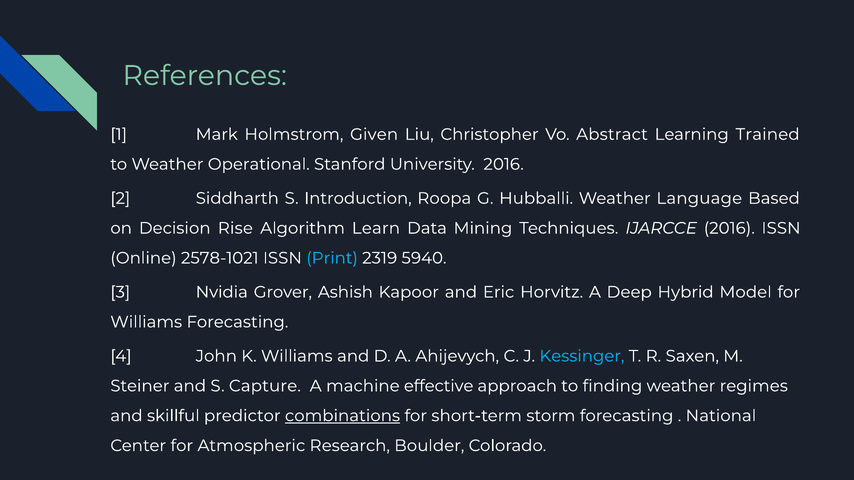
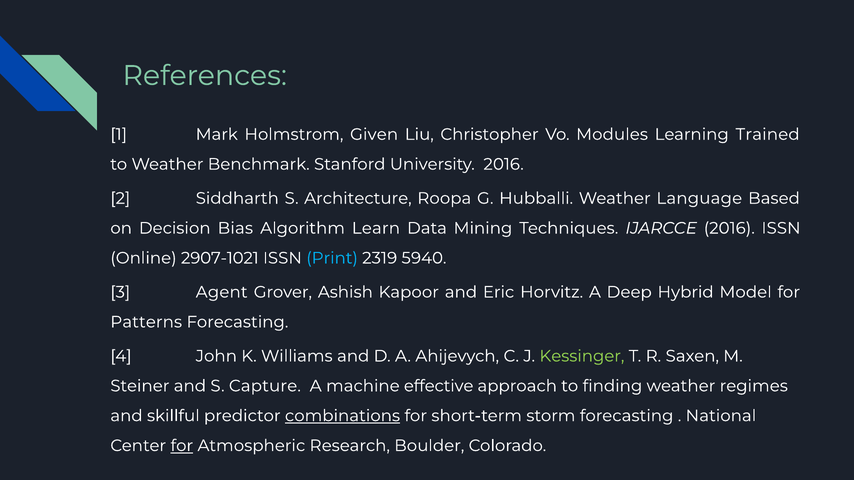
Abstract: Abstract -> Modules
Operational: Operational -> Benchmark
Introduction: Introduction -> Architecture
Rise: Rise -> Bias
2578-1021: 2578-1021 -> 2907-1021
Nvidia: Nvidia -> Agent
Williams at (146, 322): Williams -> Patterns
Kessinger colour: light blue -> light green
for at (182, 446) underline: none -> present
